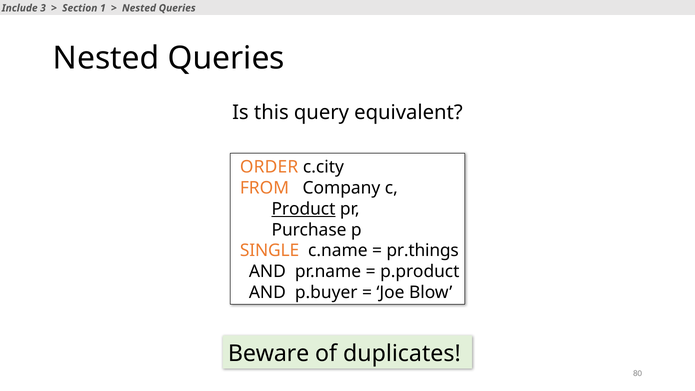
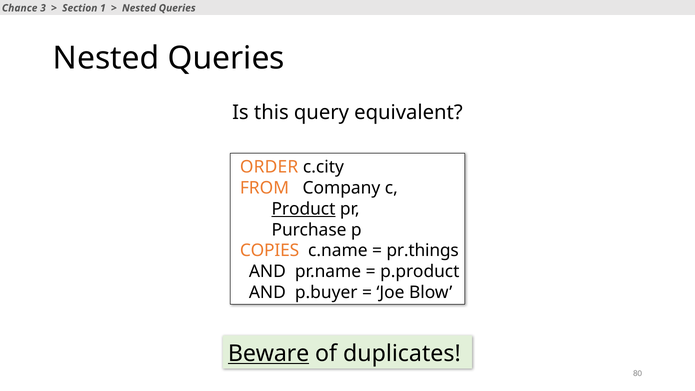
Include: Include -> Chance
SINGLE: SINGLE -> COPIES
Beware underline: none -> present
